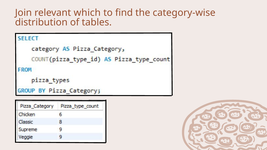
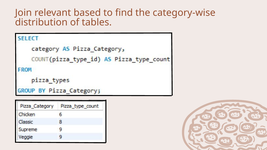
which: which -> based
